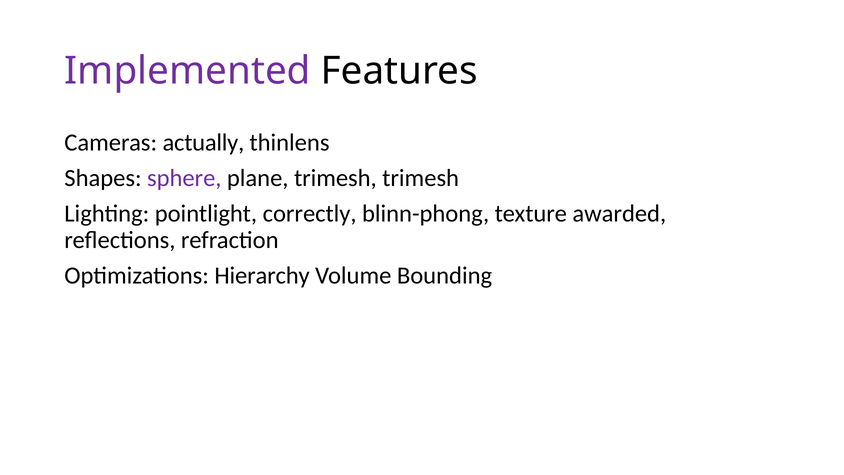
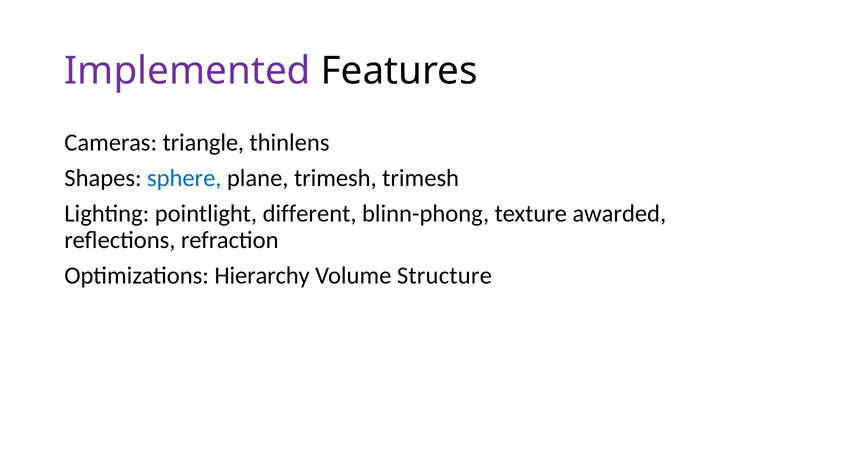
actually: actually -> triangle
sphere colour: purple -> blue
correctly: correctly -> different
Bounding: Bounding -> Structure
